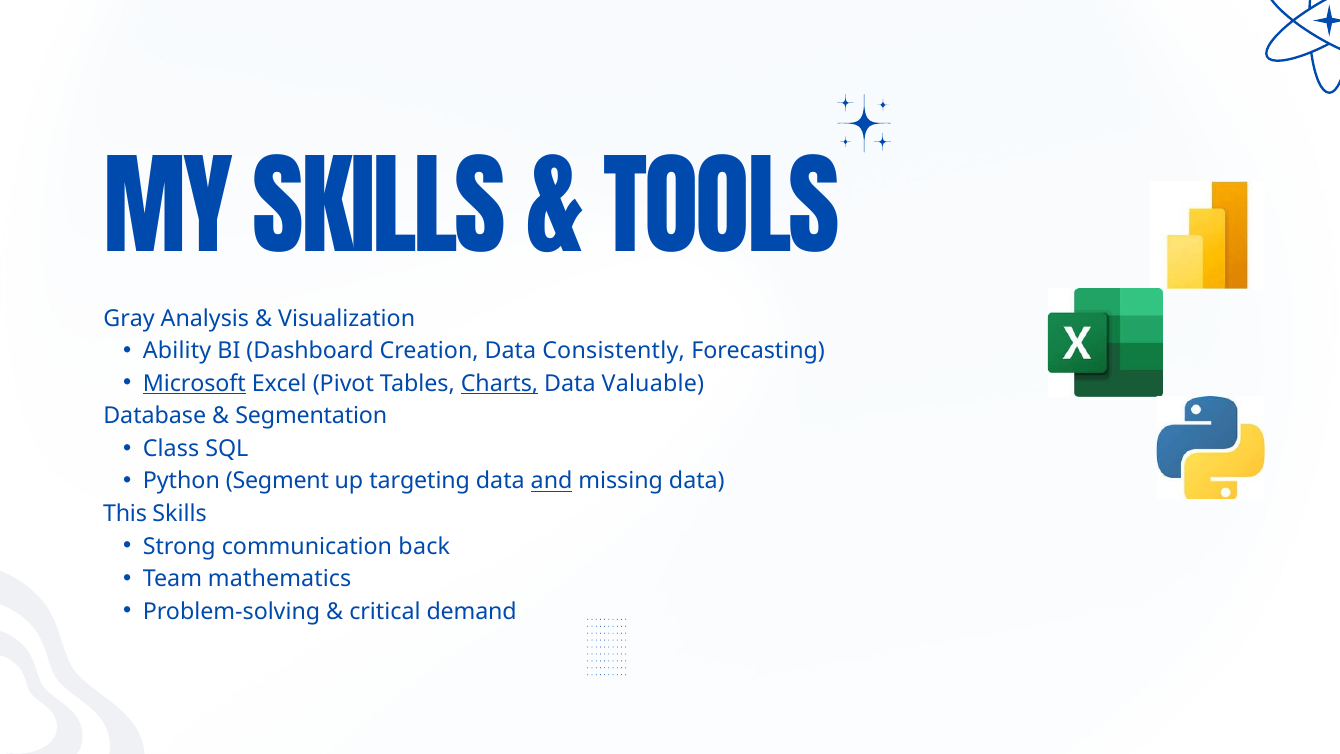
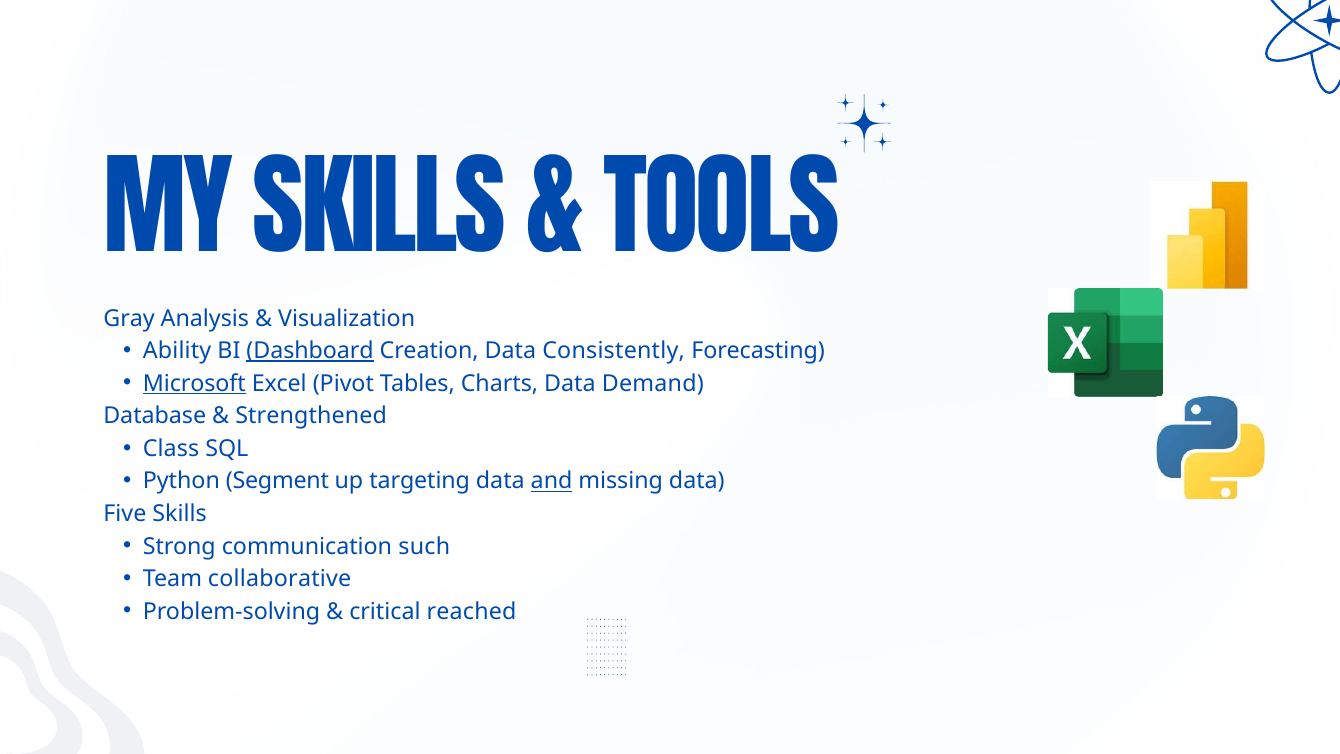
Dashboard underline: none -> present
Charts underline: present -> none
Valuable: Valuable -> Demand
Segmentation: Segmentation -> Strengthened
This: This -> Five
back: back -> such
mathematics: mathematics -> collaborative
demand: demand -> reached
